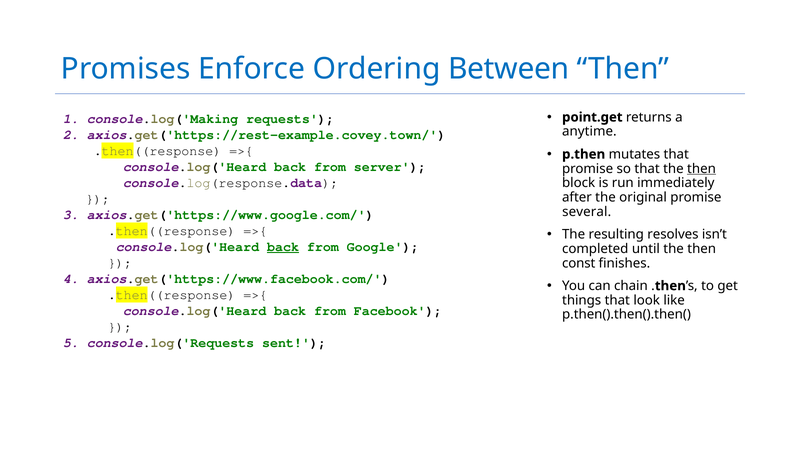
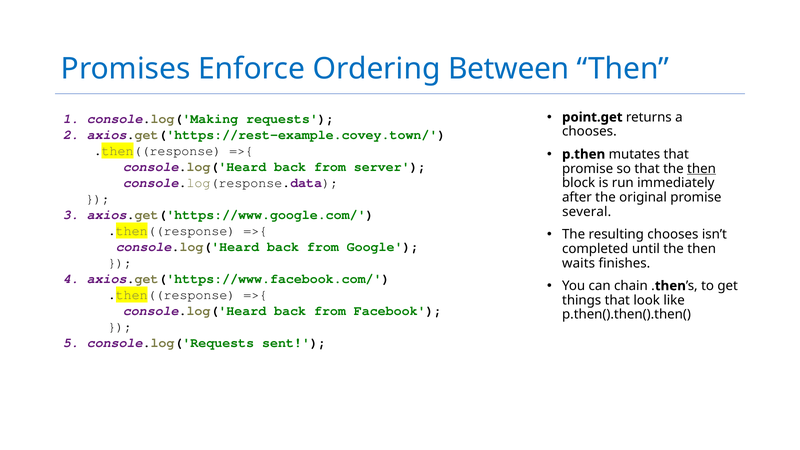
anytime at (589, 132): anytime -> chooses
resulting resolves: resolves -> chooses
back at (283, 247) underline: present -> none
const: const -> waits
